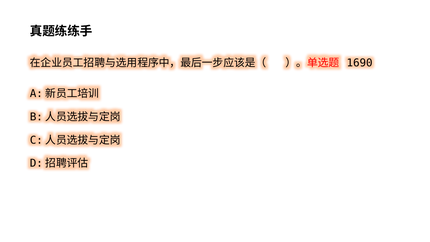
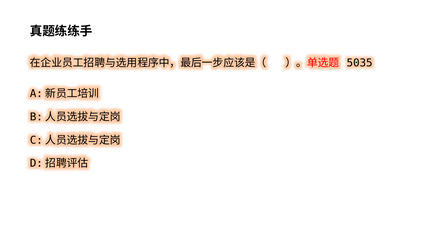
1690: 1690 -> 5035
